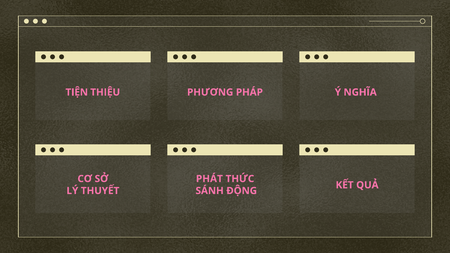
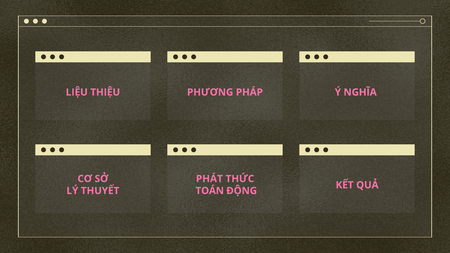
TIỆN: TIỆN -> LIỆU
SÁNH: SÁNH -> TOÁN
